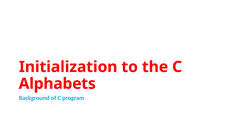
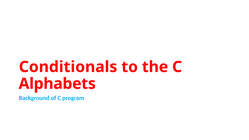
Initialization: Initialization -> Conditionals
